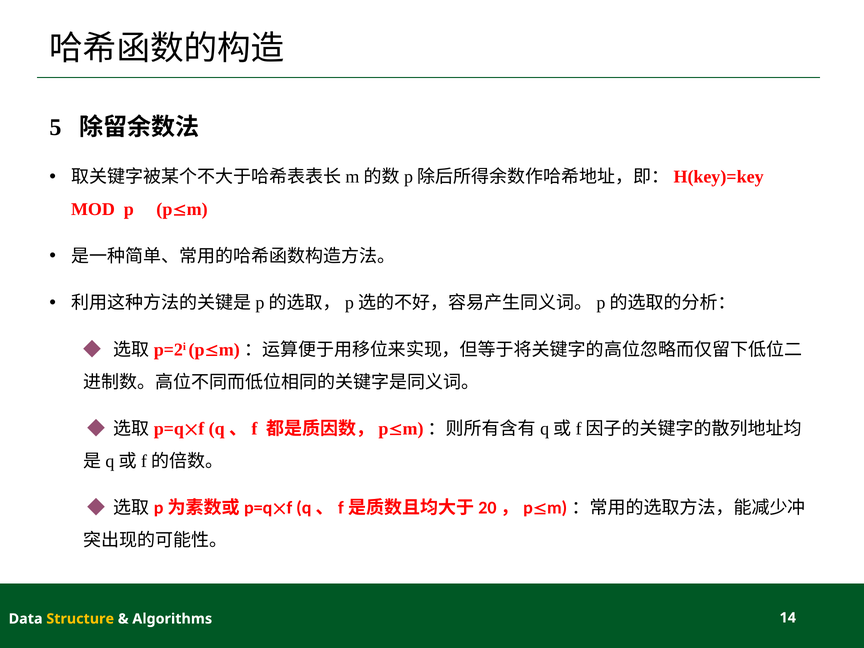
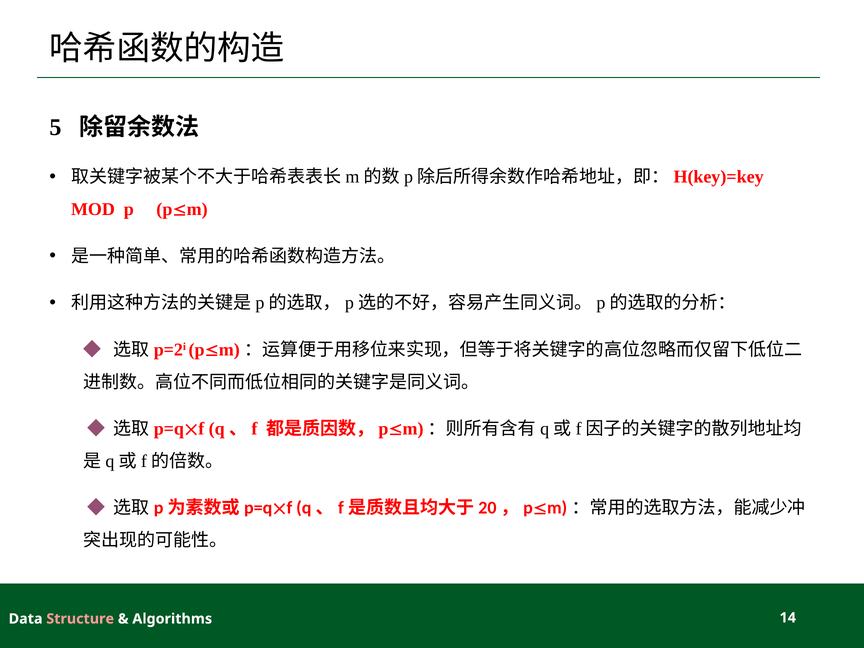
Structure colour: yellow -> pink
